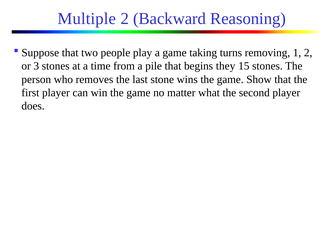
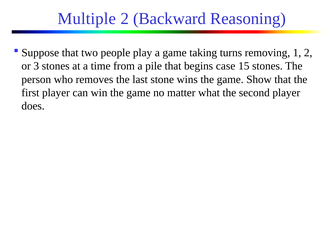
they: they -> case
